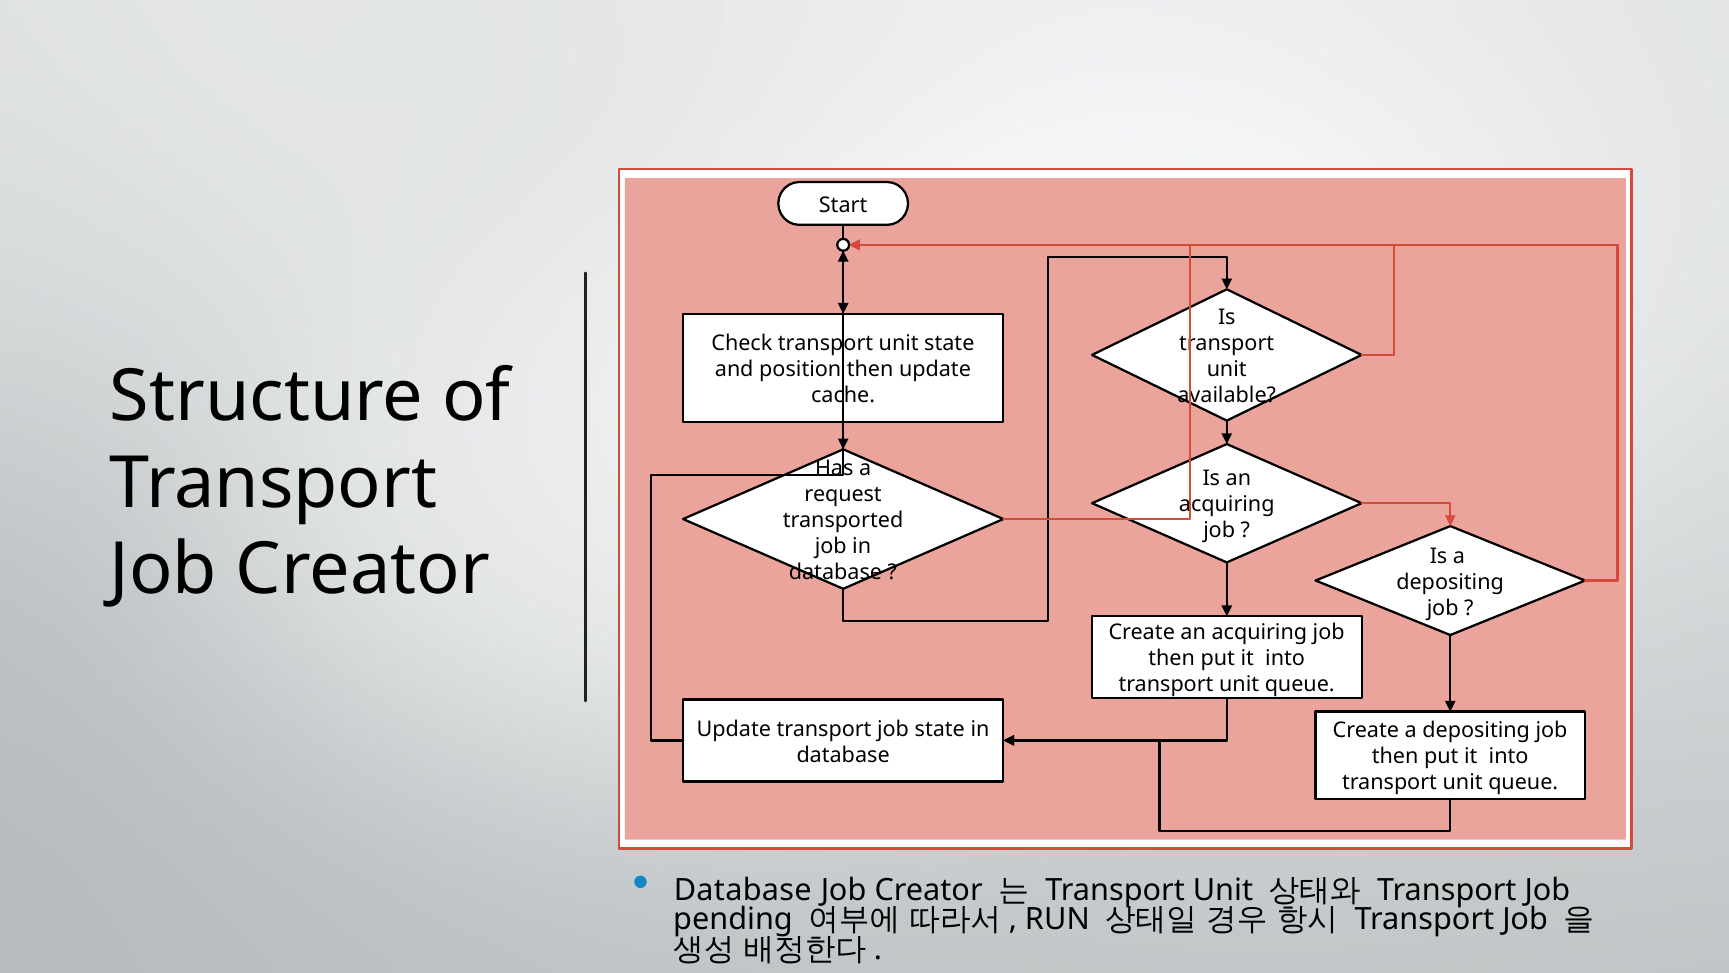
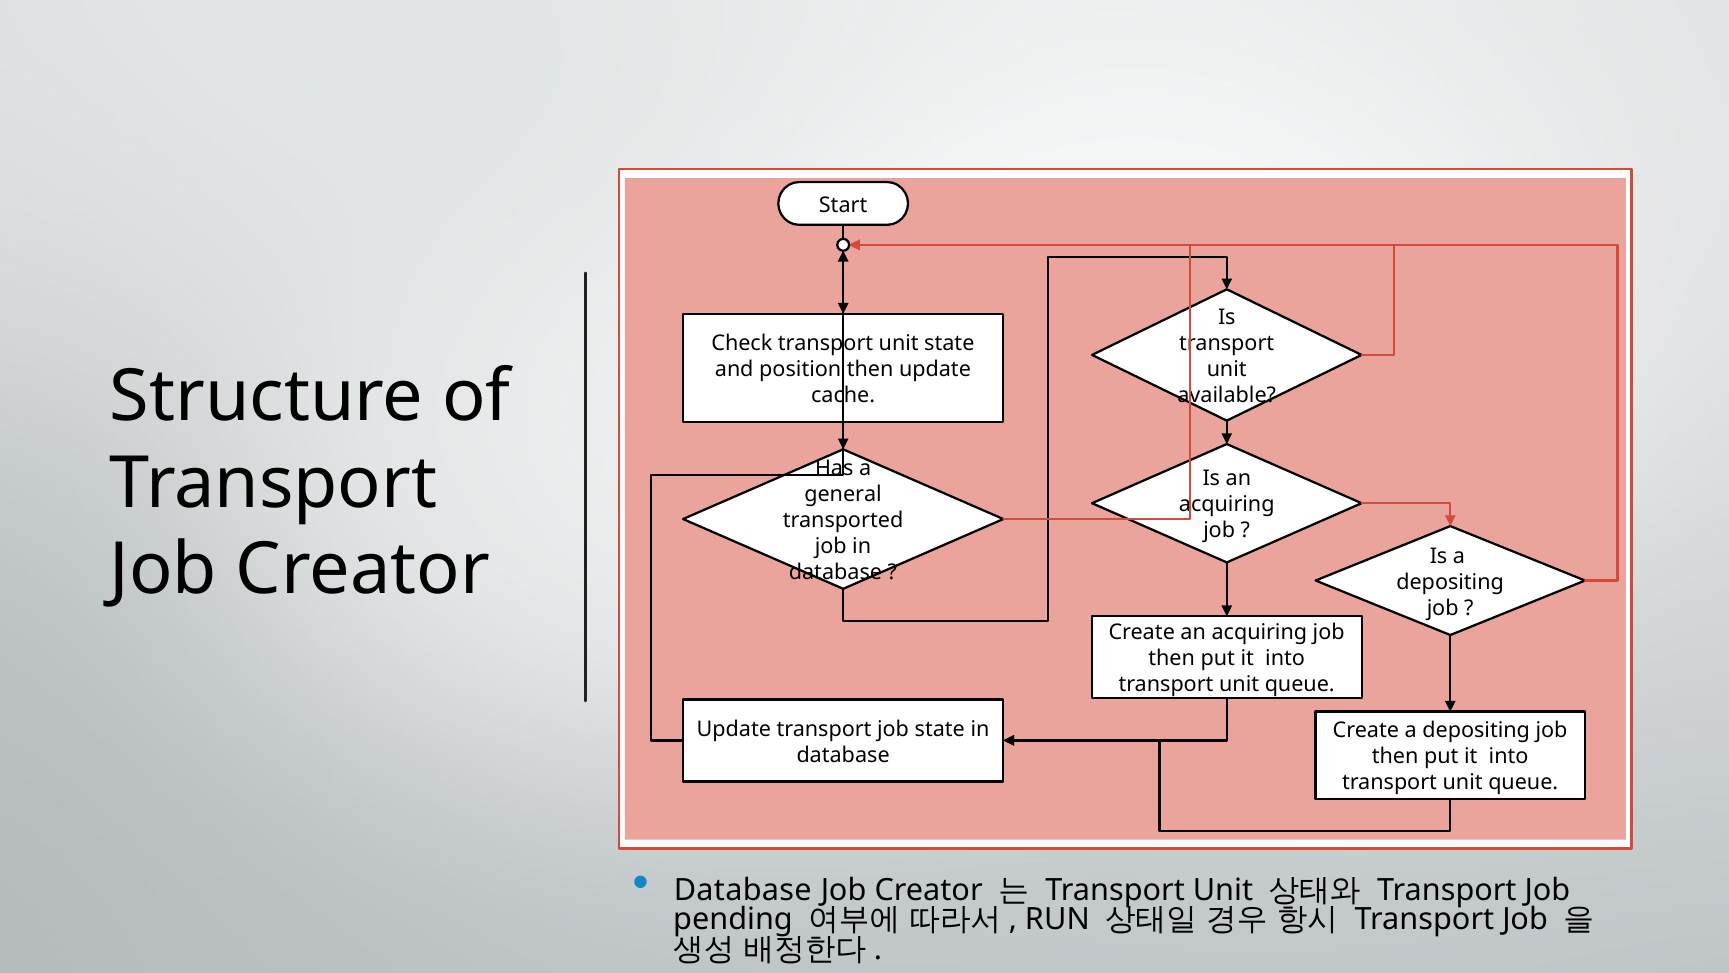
request: request -> general
